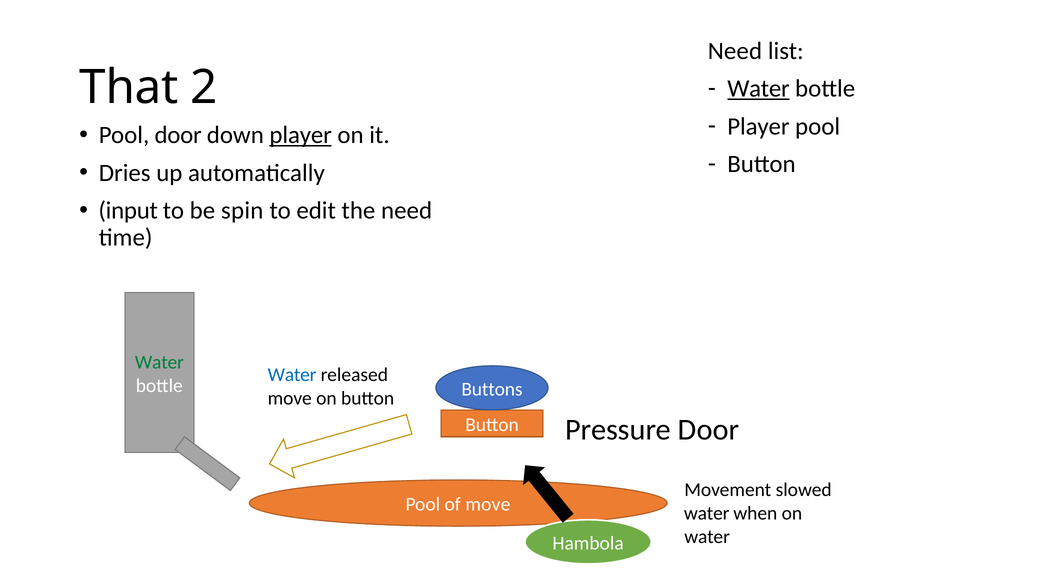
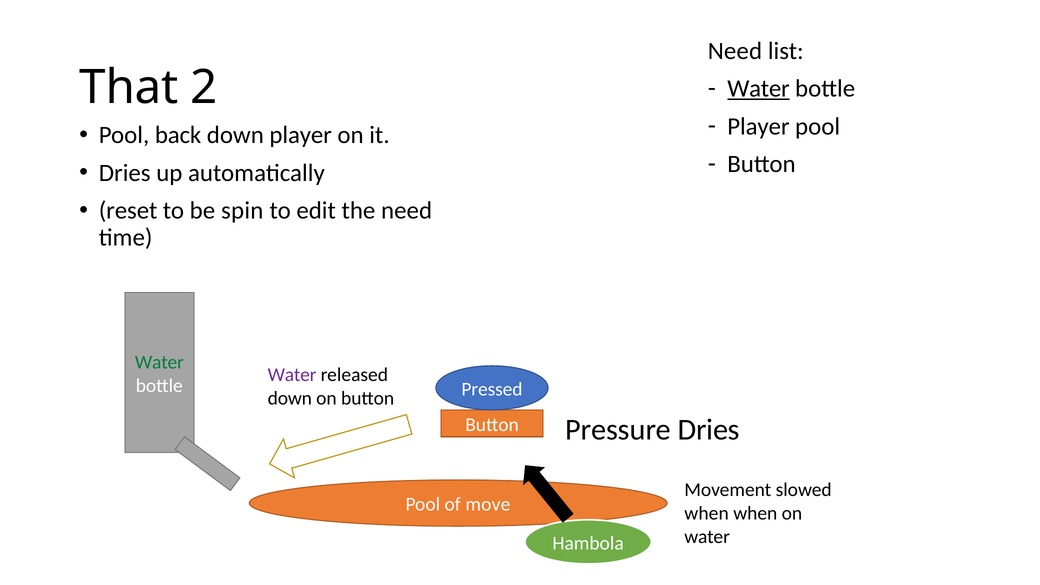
Pool door: door -> back
player at (301, 135) underline: present -> none
input: input -> reset
Water at (292, 375) colour: blue -> purple
Buttons: Buttons -> Pressed
move at (290, 398): move -> down
Pressure Door: Door -> Dries
water at (707, 513): water -> when
